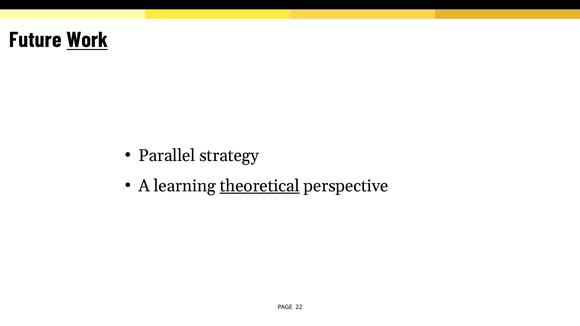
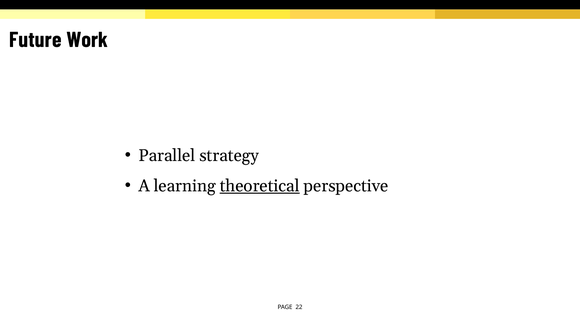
Work underline: present -> none
